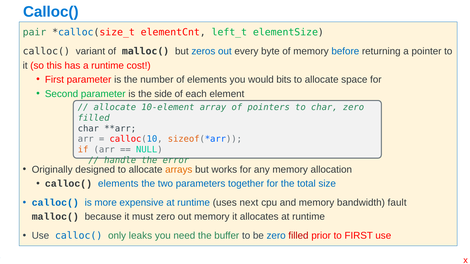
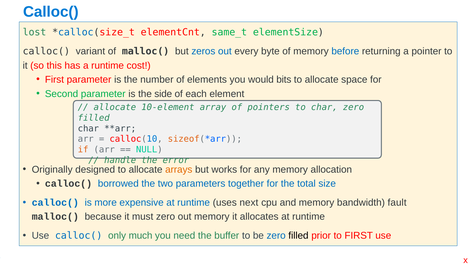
pair: pair -> lost
left_t: left_t -> same_t
calloc( elements: elements -> borrowed
leaks: leaks -> much
filled at (298, 236) colour: red -> black
